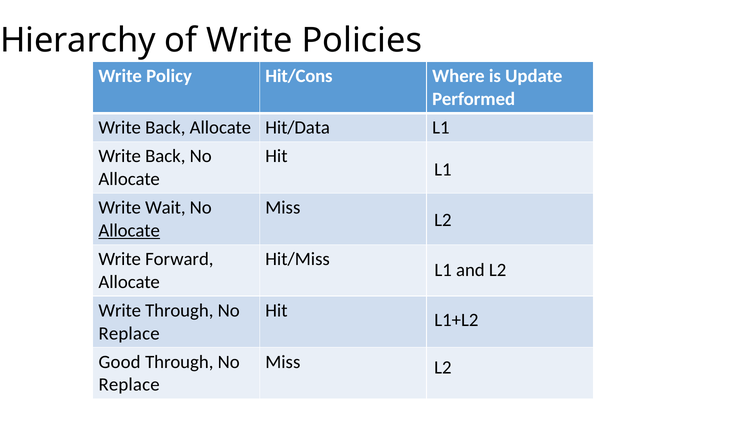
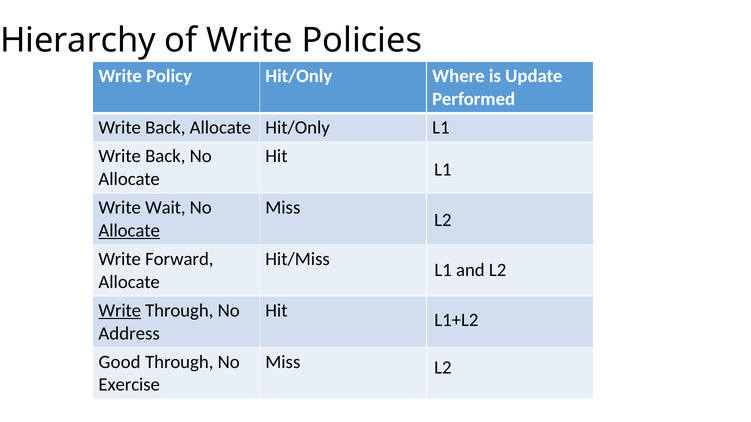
Policy Hit/Cons: Hit/Cons -> Hit/Only
Allocate Hit/Data: Hit/Data -> Hit/Only
Write at (120, 311) underline: none -> present
Replace at (129, 334): Replace -> Address
Replace at (129, 385): Replace -> Exercise
